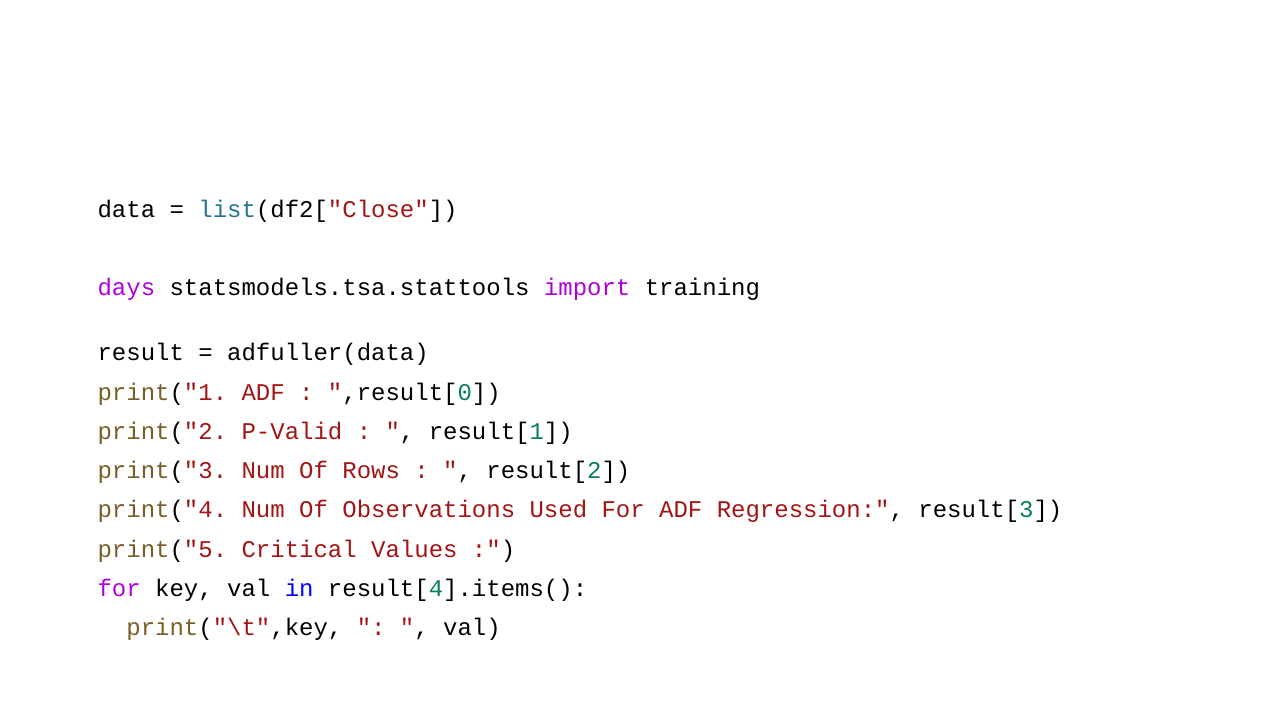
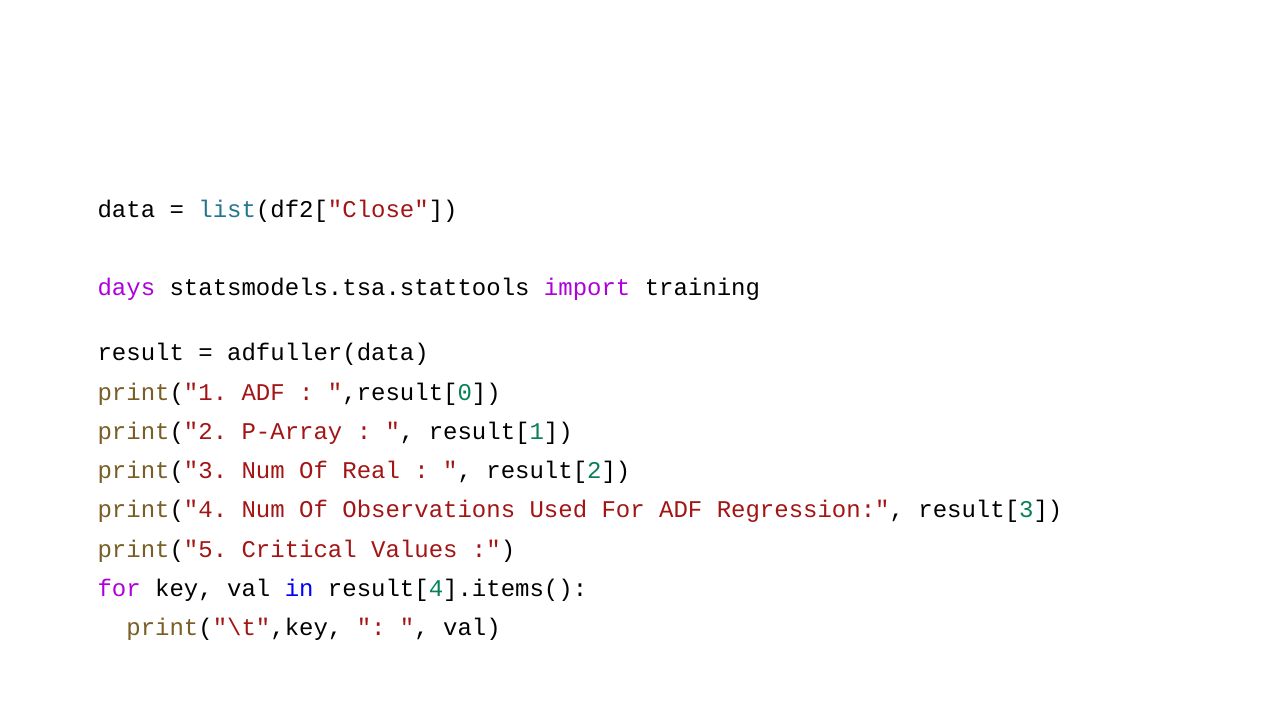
P-Valid: P-Valid -> P-Array
Rows: Rows -> Real
